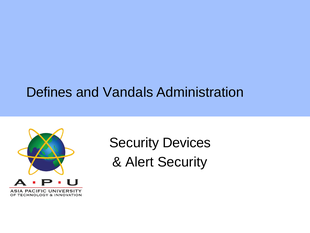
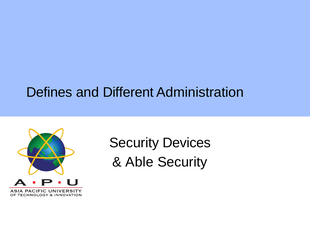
Vandals: Vandals -> Different
Alert: Alert -> Able
